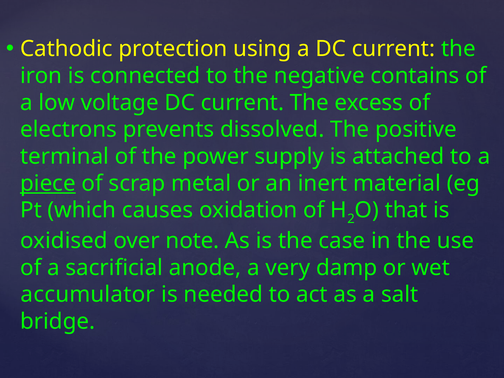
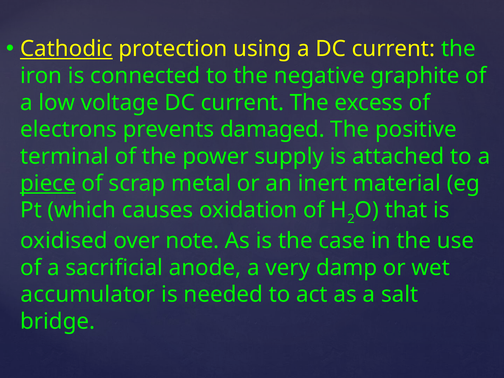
Cathodic underline: none -> present
contains: contains -> graphite
dissolved: dissolved -> damaged
